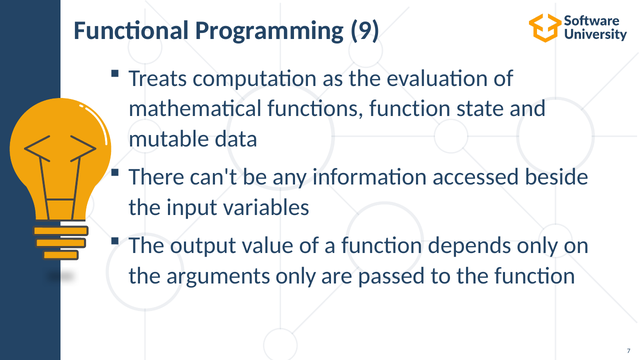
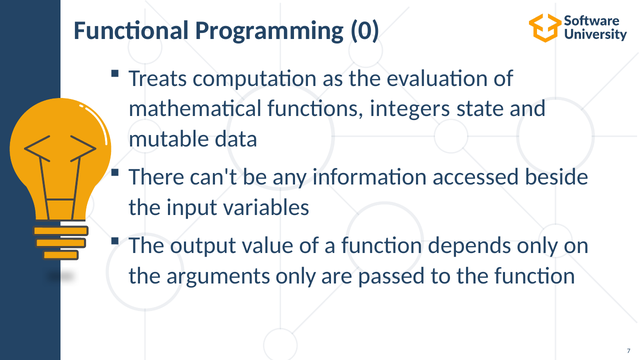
9: 9 -> 0
functions function: function -> integers
